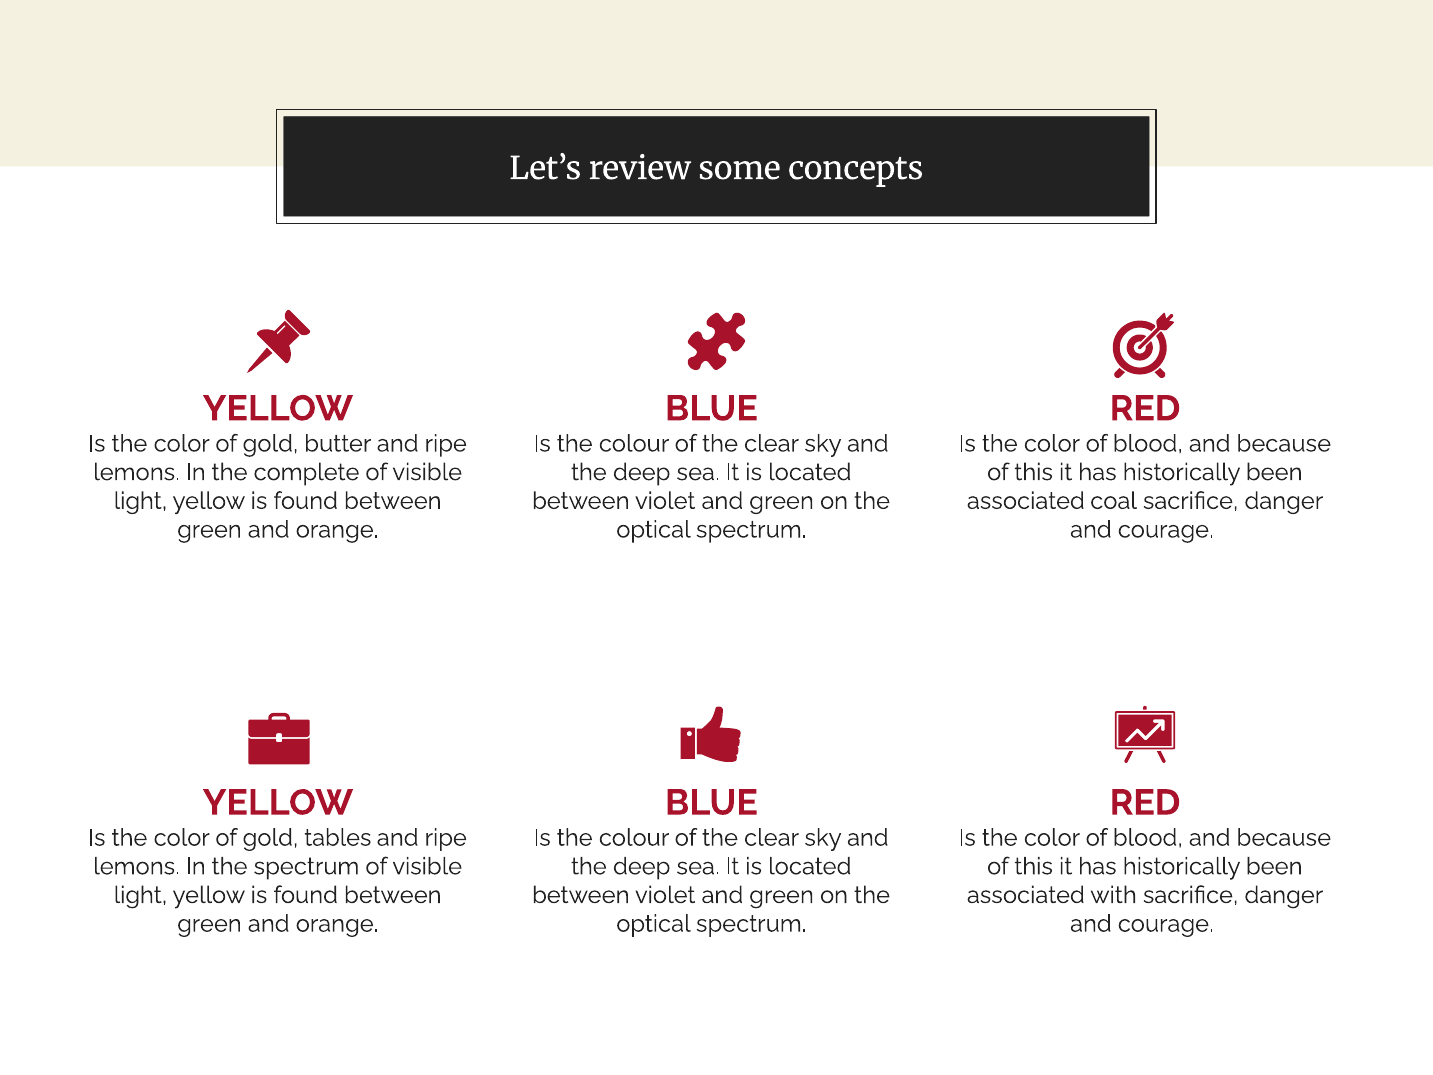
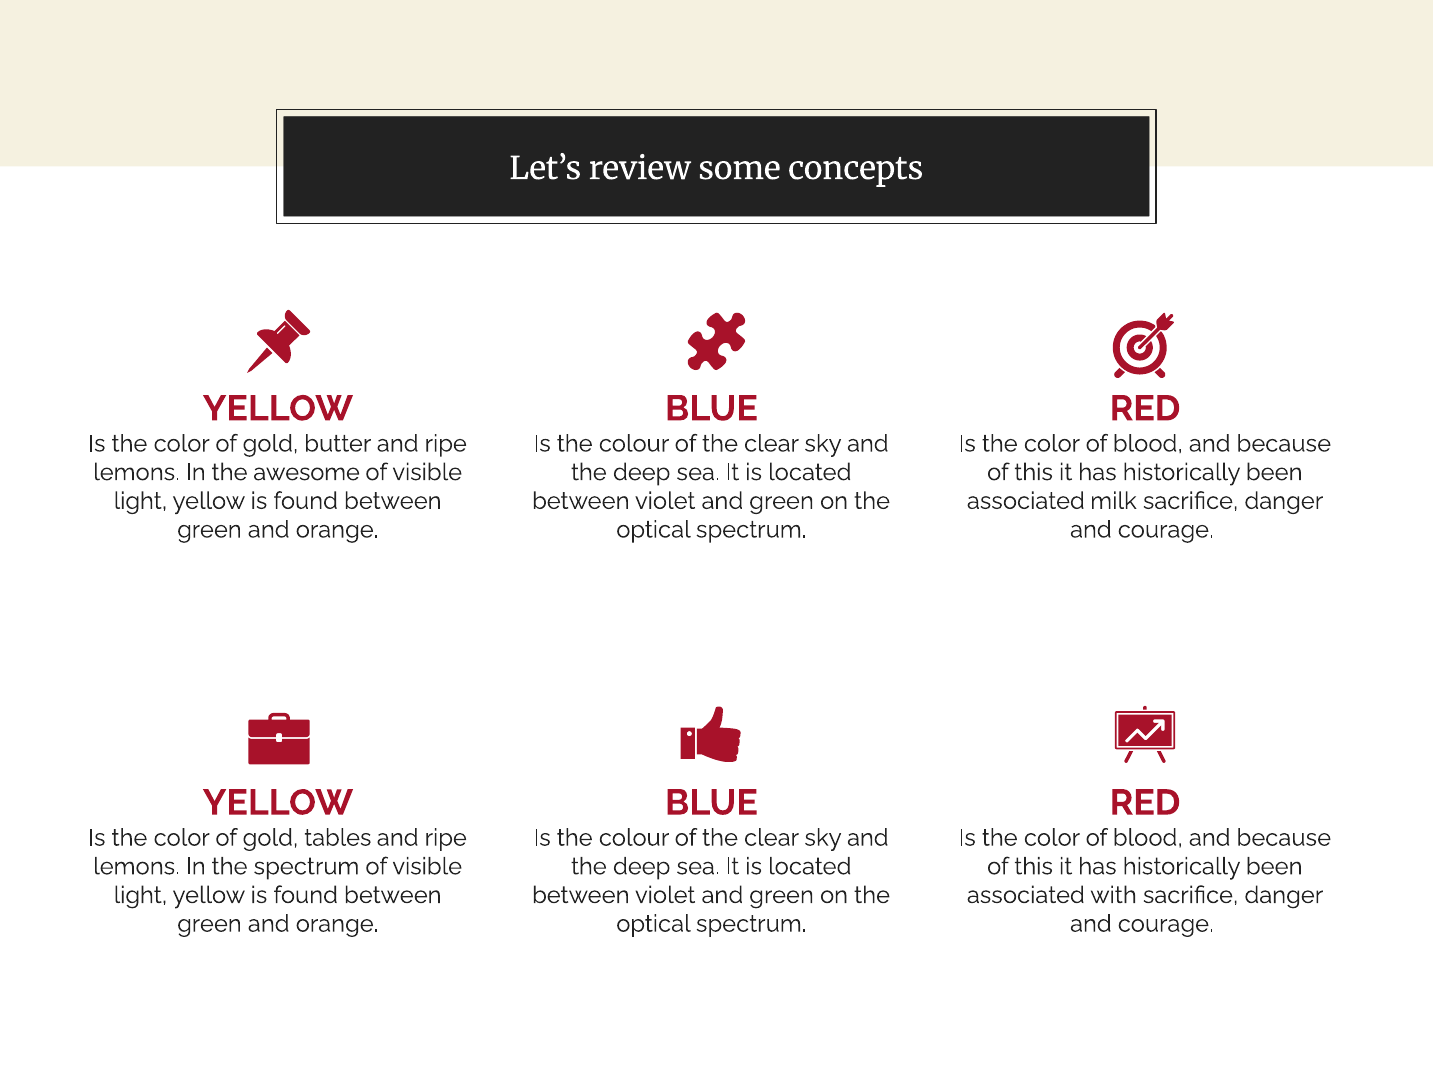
complete: complete -> awesome
coal: coal -> milk
